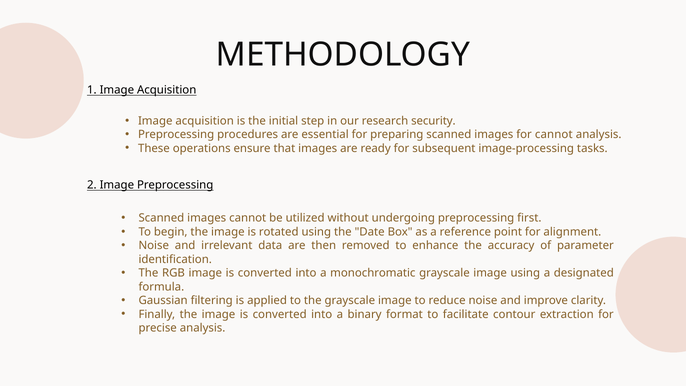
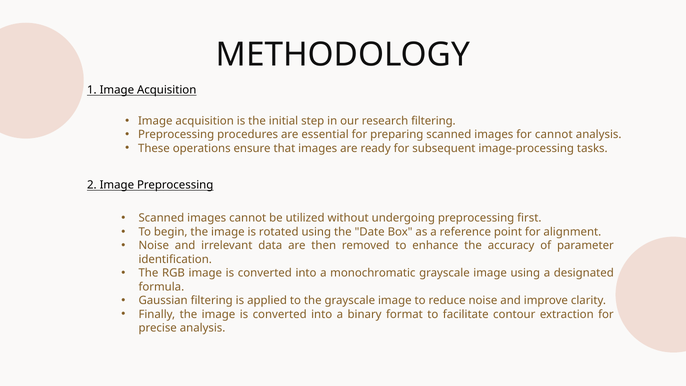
research security: security -> filtering
